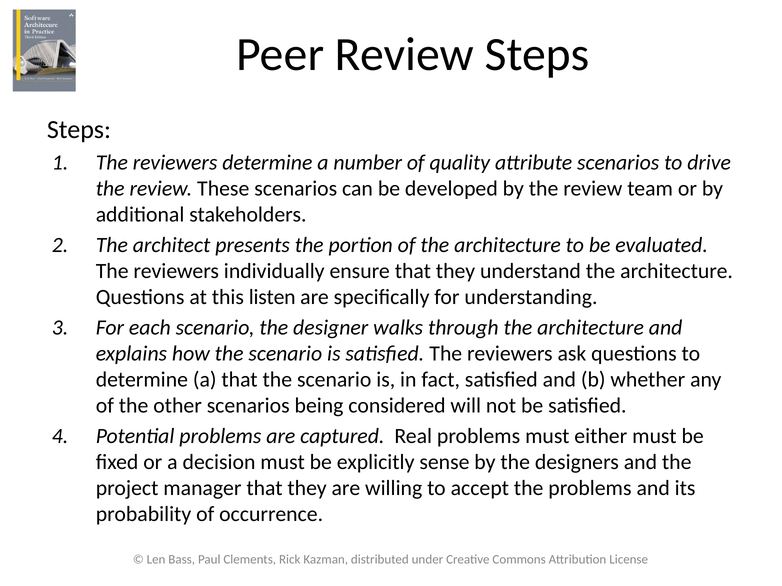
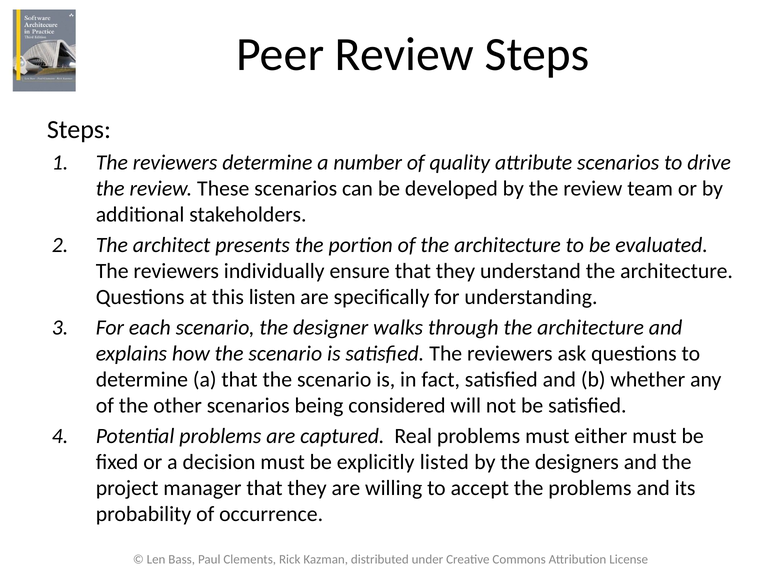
sense: sense -> listed
